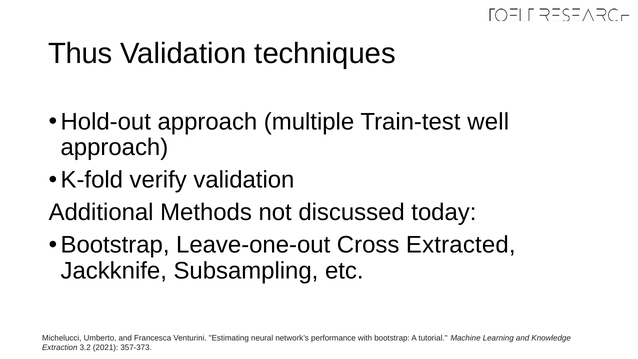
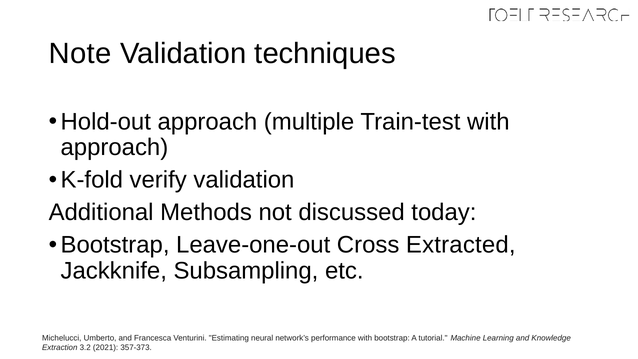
Thus: Thus -> Note
Train-test well: well -> with
